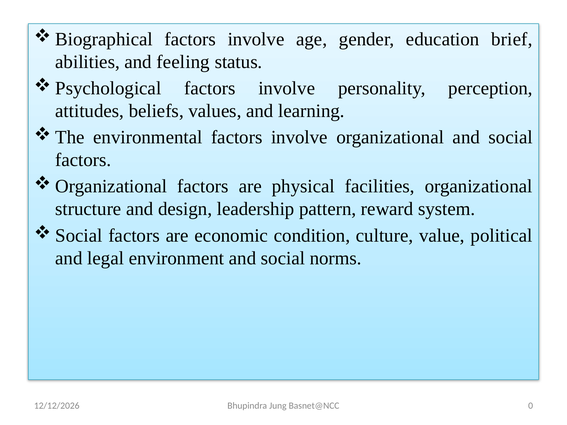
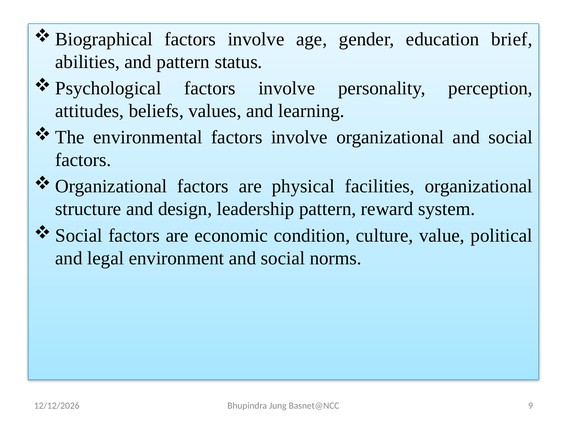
and feeling: feeling -> pattern
0: 0 -> 9
